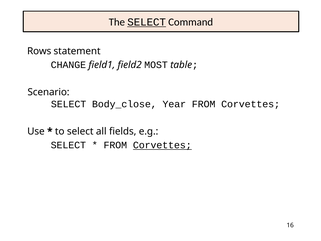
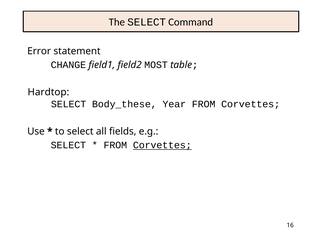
SELECT at (147, 22) underline: present -> none
Rows: Rows -> Error
Scenario: Scenario -> Hardtop
Body_close: Body_close -> Body_these
